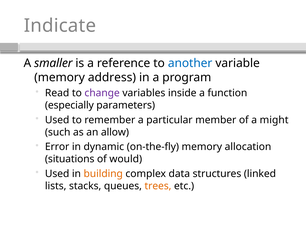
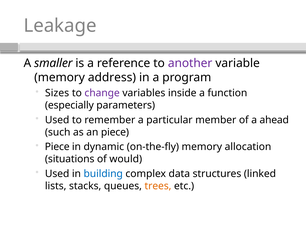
Indicate: Indicate -> Leakage
another colour: blue -> purple
Read: Read -> Sizes
might: might -> ahead
an allow: allow -> piece
Error at (57, 146): Error -> Piece
building colour: orange -> blue
